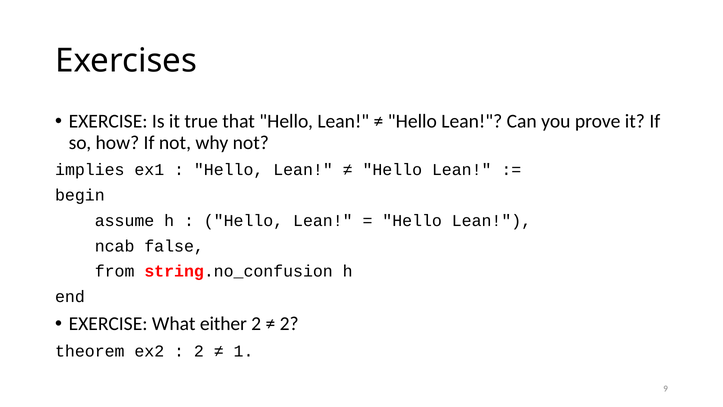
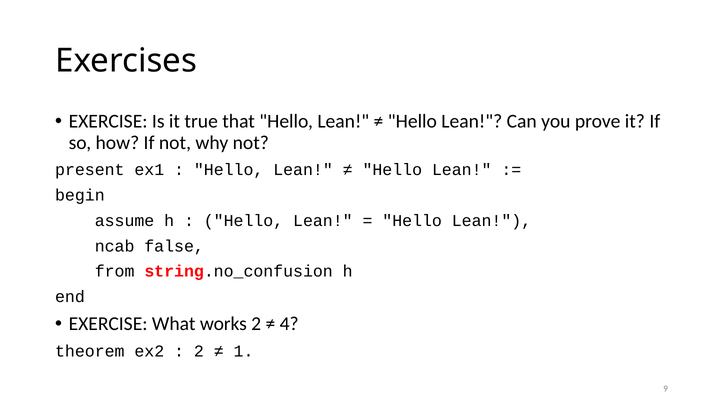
implies: implies -> present
either: either -> works
2 at (289, 324): 2 -> 4
